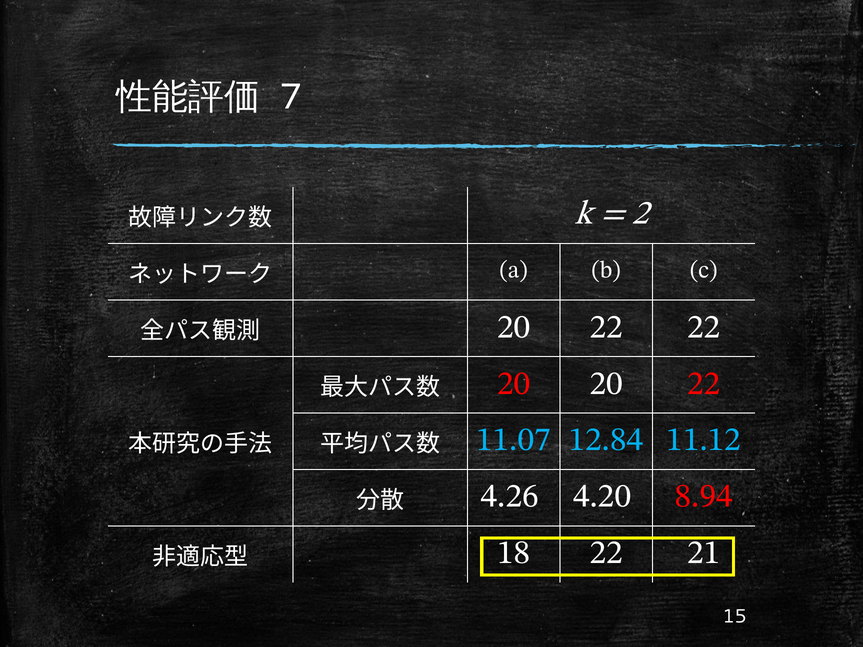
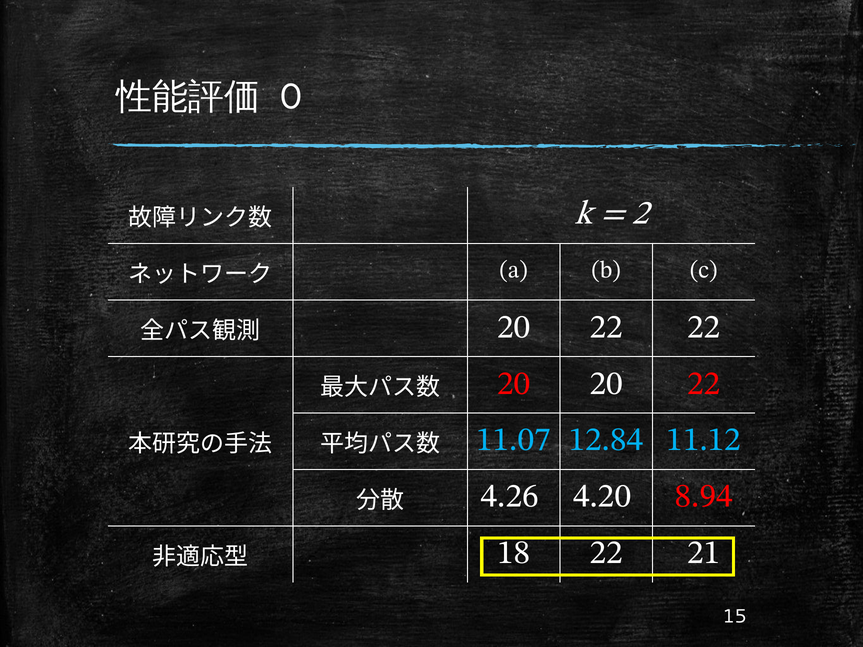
7: 7 -> 0
